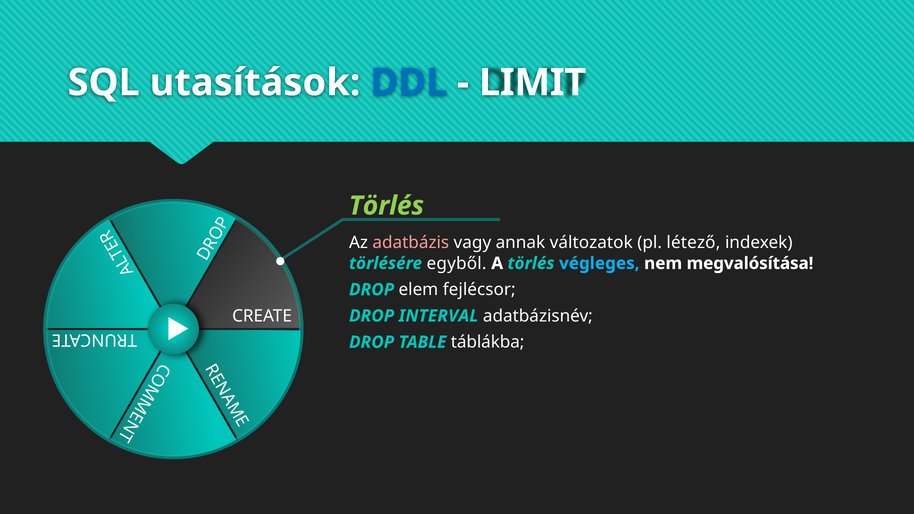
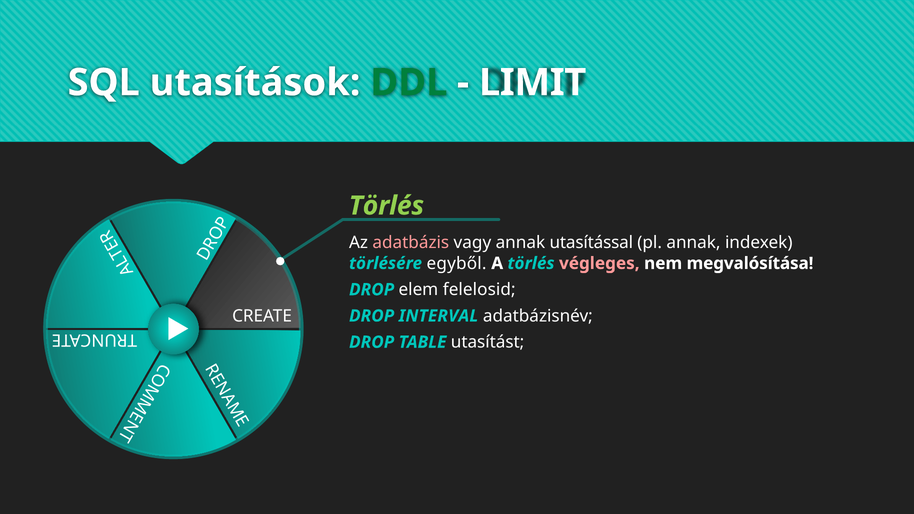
DDL colour: blue -> green
változatok: változatok -> utasítással
pl létező: létező -> annak
végleges colour: light blue -> pink
fejlécsor: fejlécsor -> felelosid
táblákba: táblákba -> utasítást
